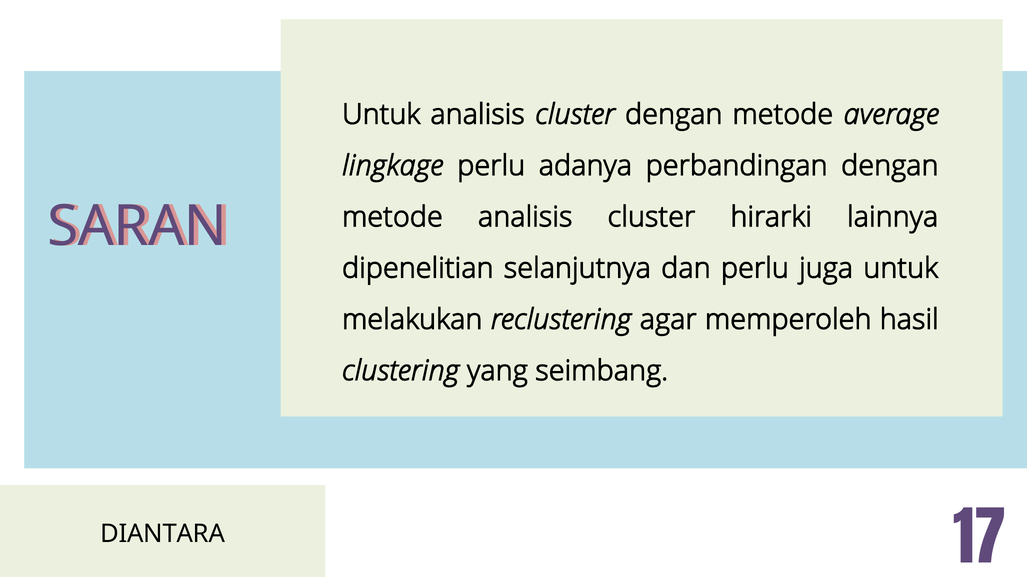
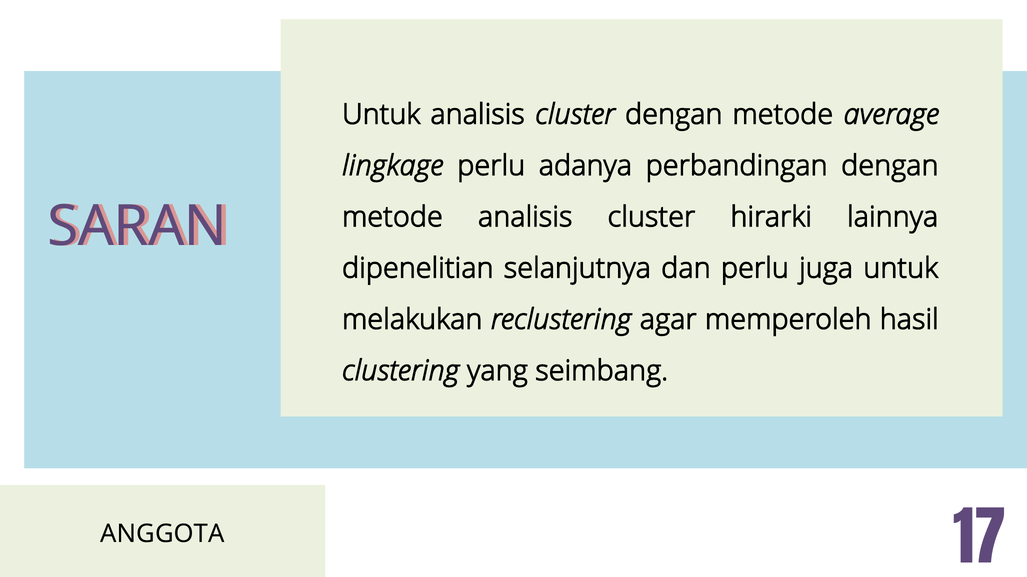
DIANTARA: DIANTARA -> ANGGOTA
